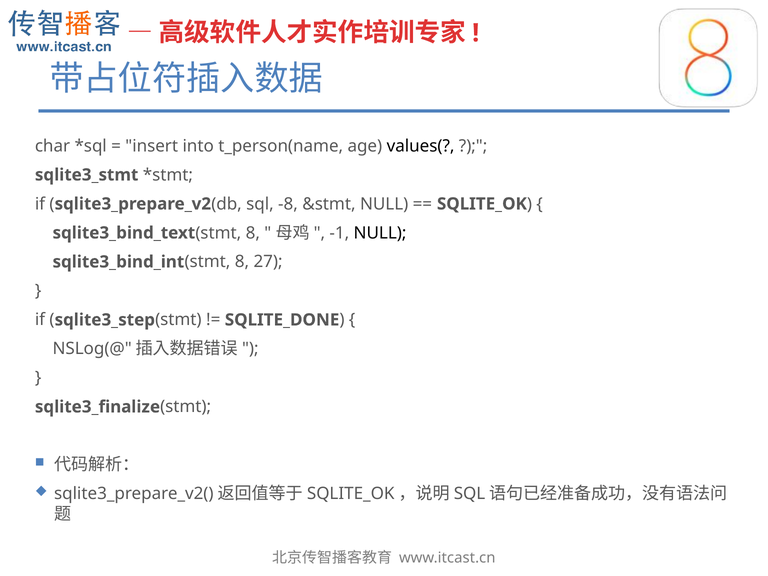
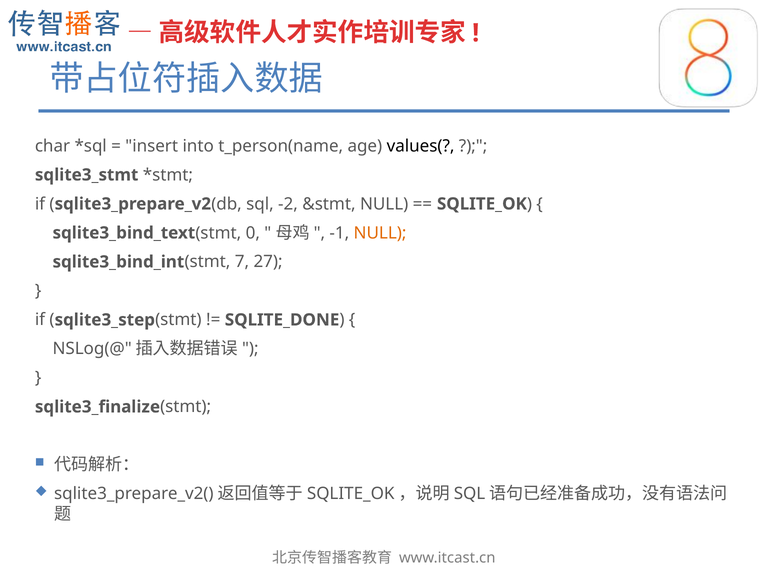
-8: -8 -> -2
sqlite3_bind_text(stmt 8: 8 -> 0
NULL at (380, 233) colour: black -> orange
sqlite3_bind_int(stmt 8: 8 -> 7
